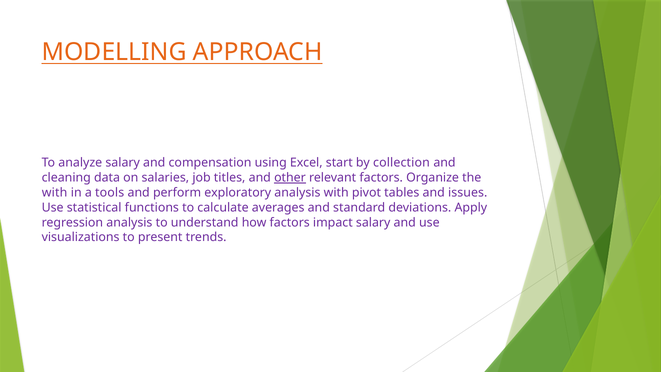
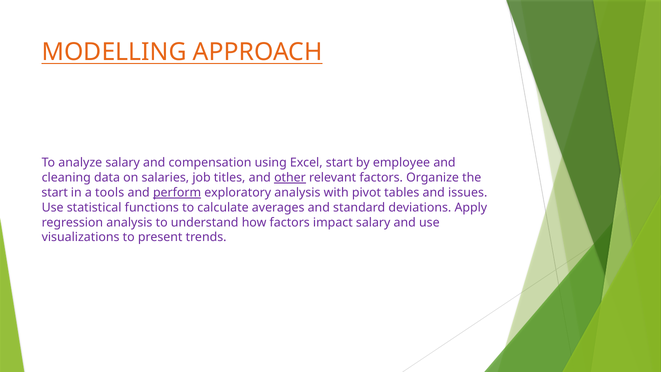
collection: collection -> employee
with at (55, 193): with -> start
perform underline: none -> present
